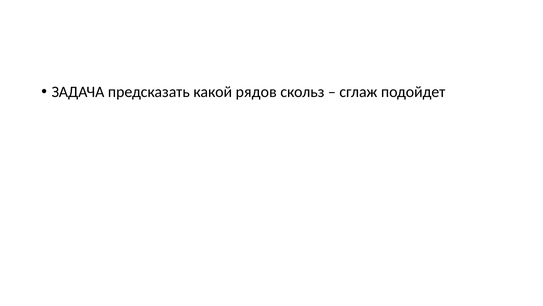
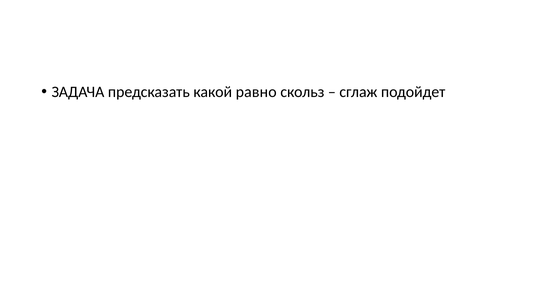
рядов: рядов -> равно
